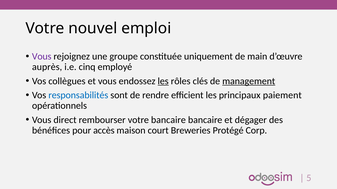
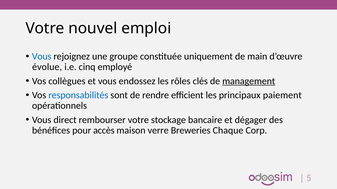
Vous at (42, 57) colour: purple -> blue
auprès: auprès -> évolue
les at (163, 81) underline: present -> none
votre bancaire: bancaire -> stockage
court: court -> verre
Protégé: Protégé -> Chaque
